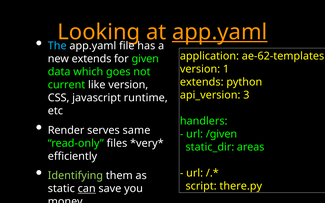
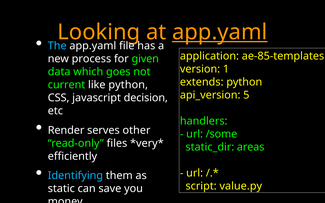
ae-62-templates: ae-62-templates -> ae-85-templates
new extends: extends -> process
like version: version -> python
3: 3 -> 5
runtime: runtime -> decision
same: same -> other
/given: /given -> /some
Identifying colour: light green -> light blue
there.py: there.py -> value.py
can underline: present -> none
